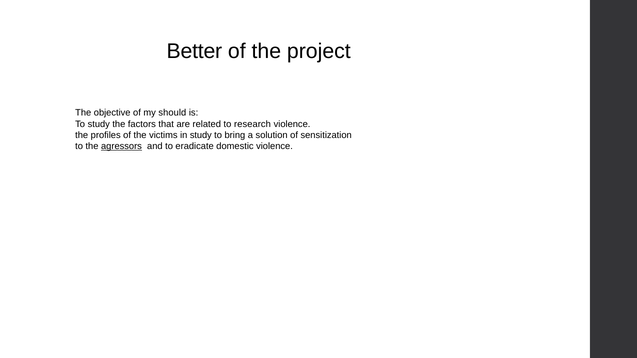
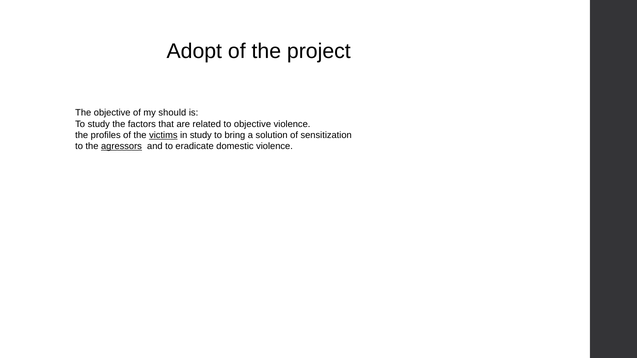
Better: Better -> Adopt
to research: research -> objective
victims underline: none -> present
